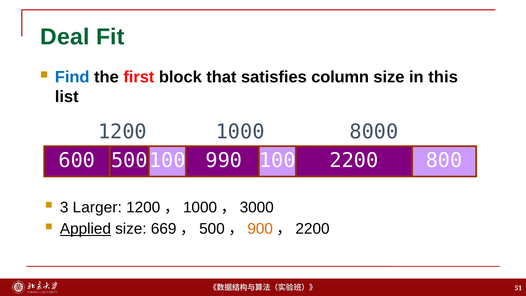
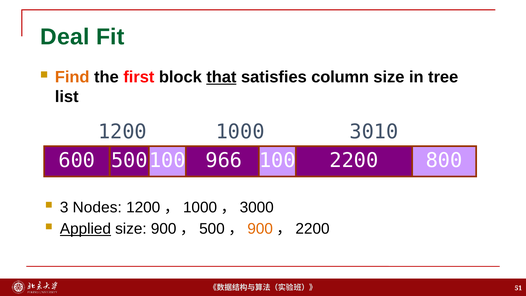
Find colour: blue -> orange
that underline: none -> present
this: this -> tree
8000: 8000 -> 3010
990: 990 -> 966
Larger: Larger -> Nodes
size 669: 669 -> 900
